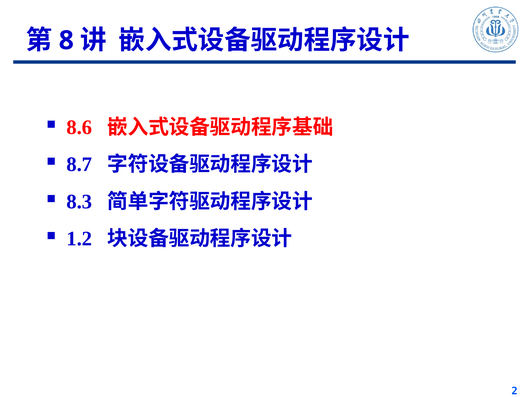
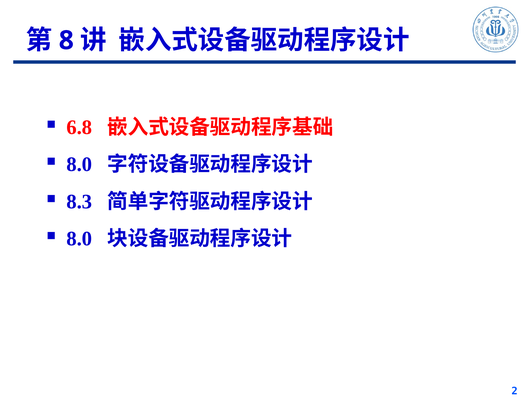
8.6: 8.6 -> 6.8
8.7 at (79, 164): 8.7 -> 8.0
1.2 at (79, 238): 1.2 -> 8.0
